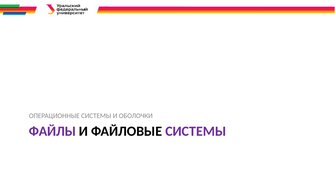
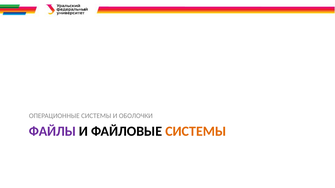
СИСТЕМЫ at (196, 132) colour: purple -> orange
